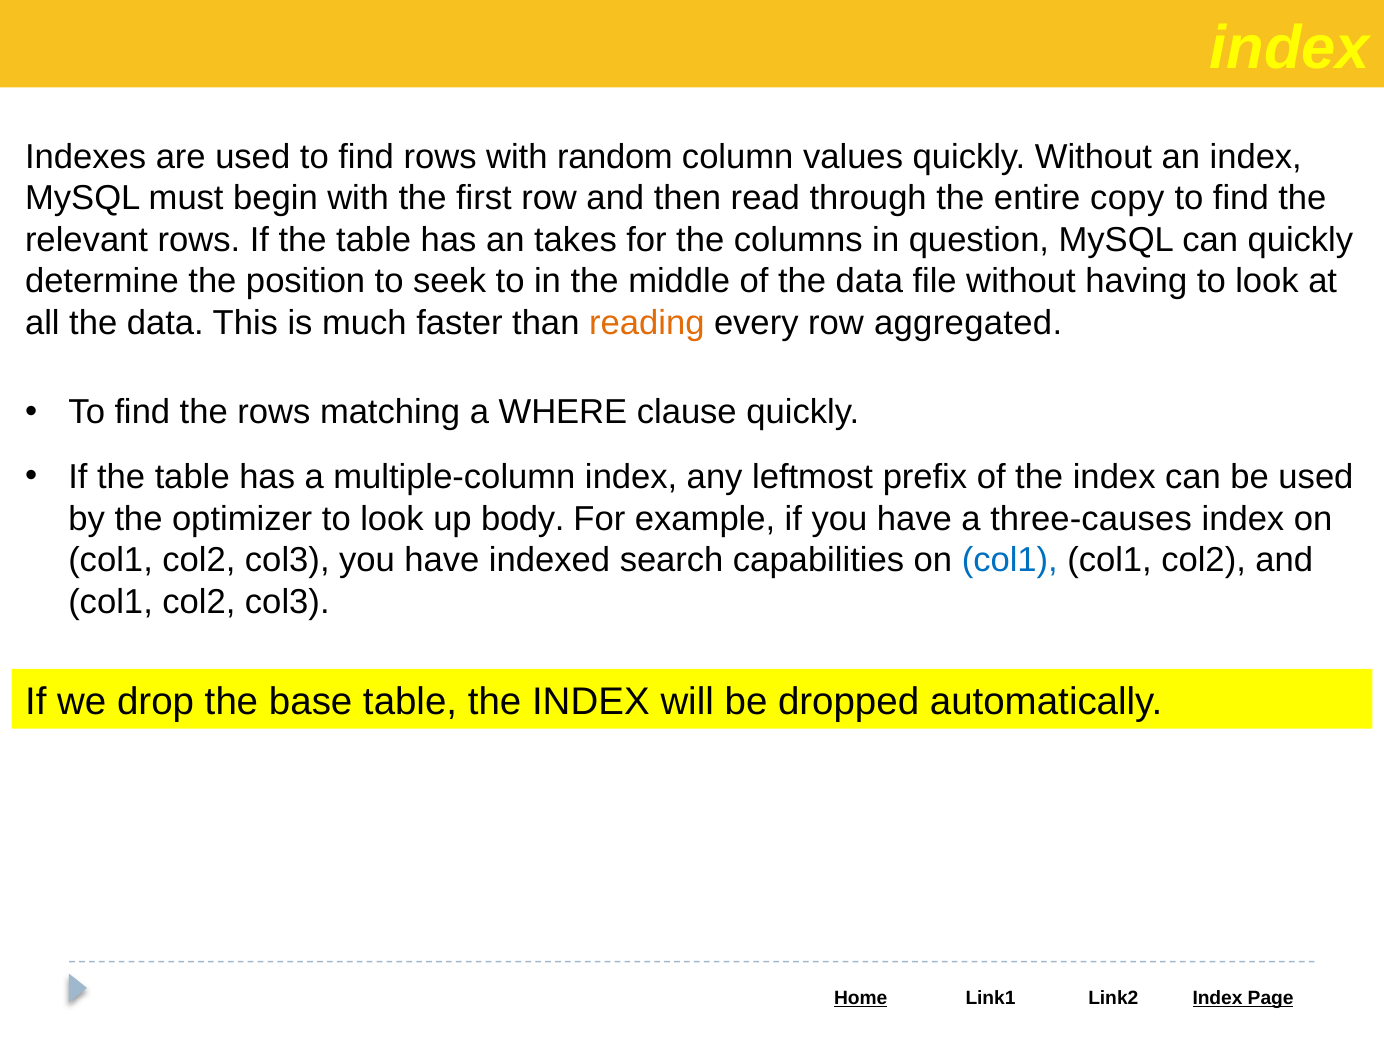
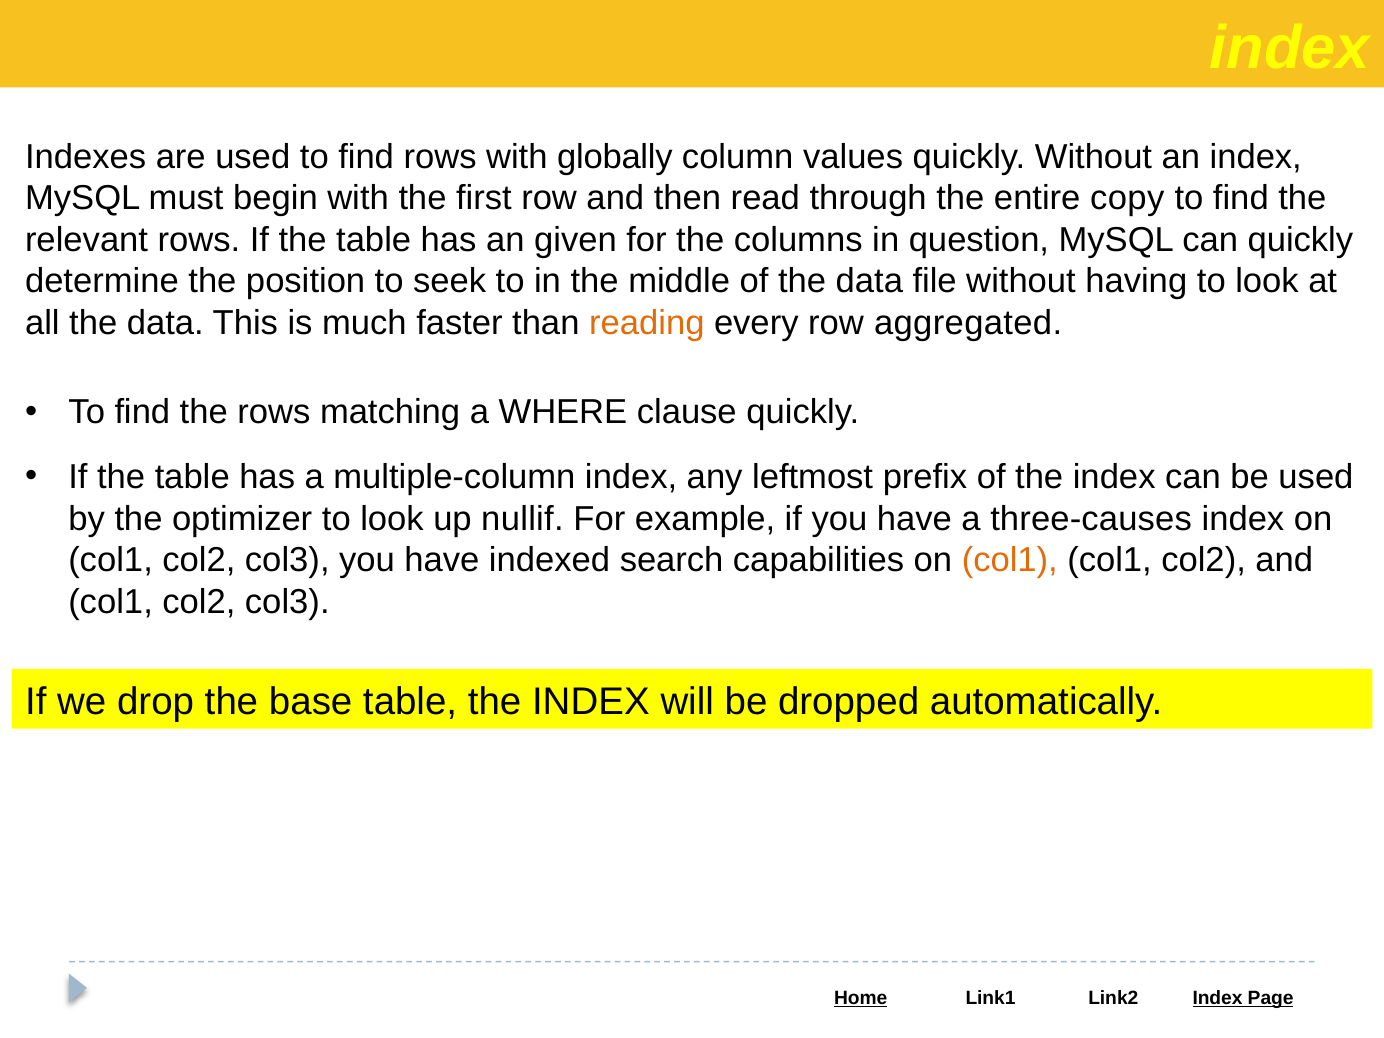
random: random -> globally
takes: takes -> given
body: body -> nullif
col1 at (1010, 560) colour: blue -> orange
